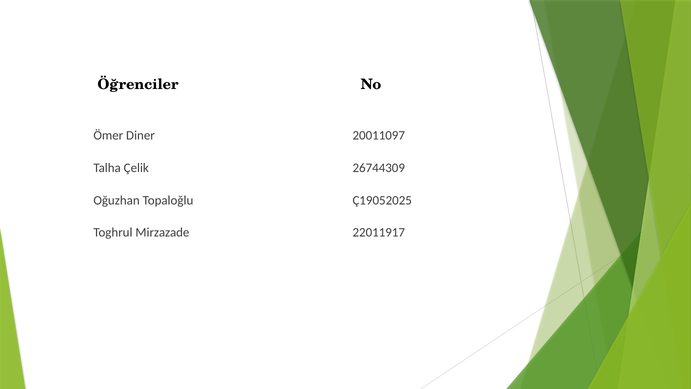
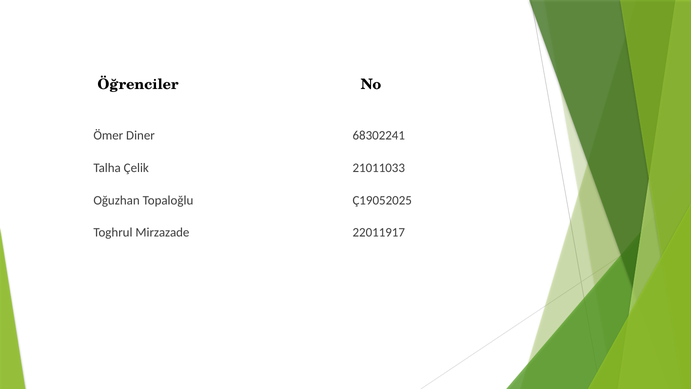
20011097: 20011097 -> 68302241
26744309: 26744309 -> 21011033
